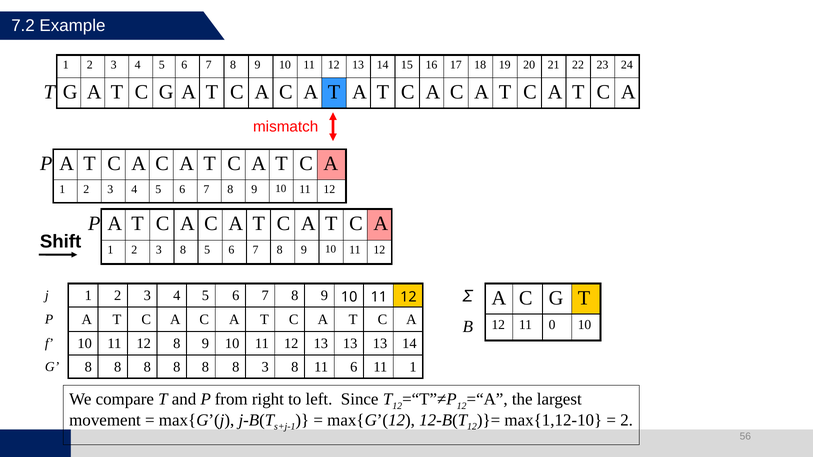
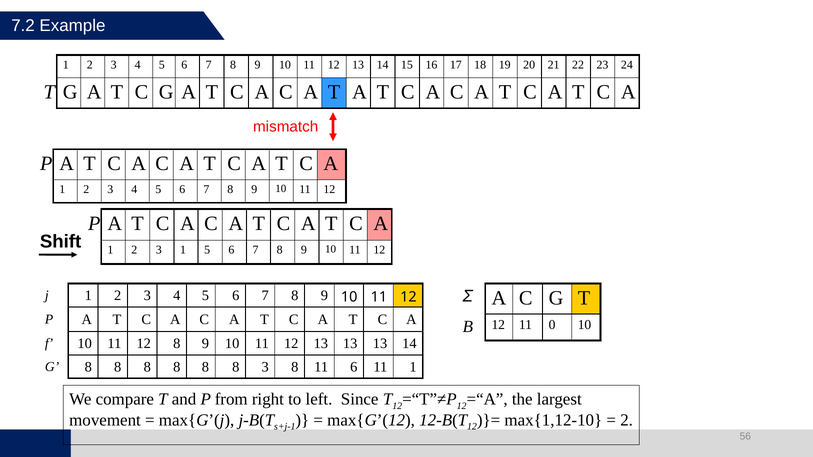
2 3 8: 8 -> 1
